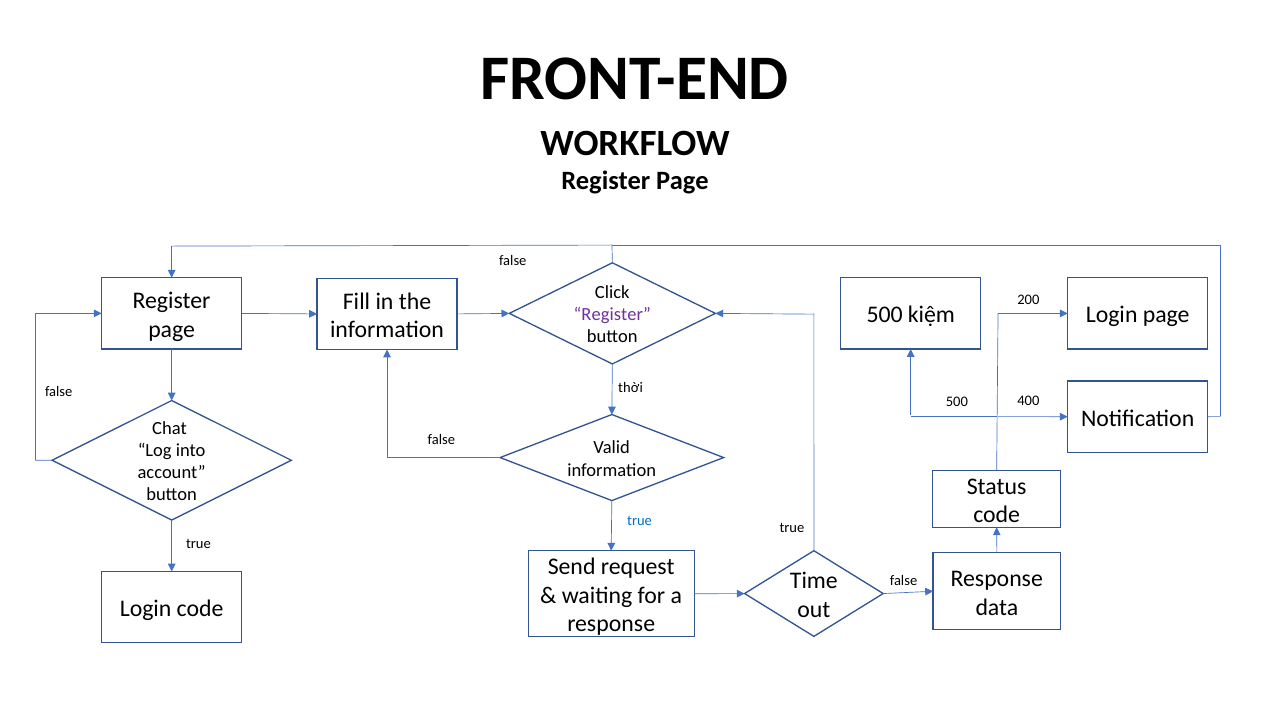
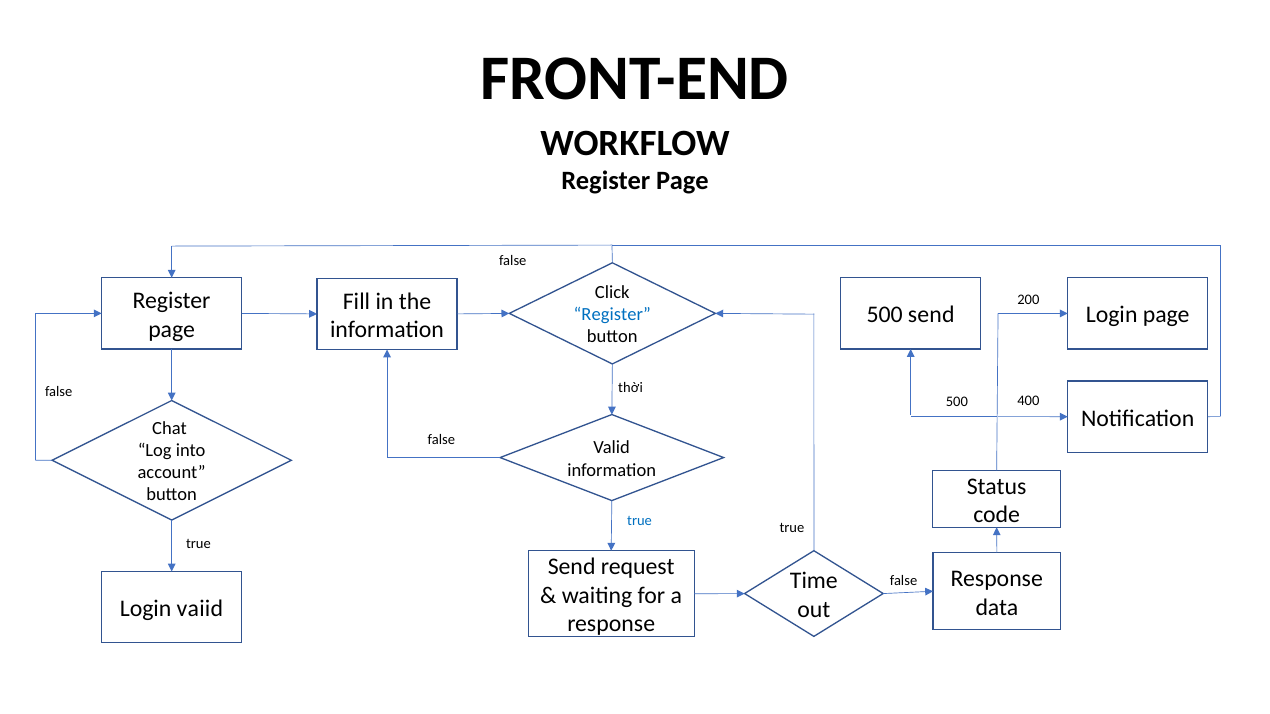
500 kiệm: kiệm -> send
Register at (612, 315) colour: purple -> blue
Login code: code -> vaiid
